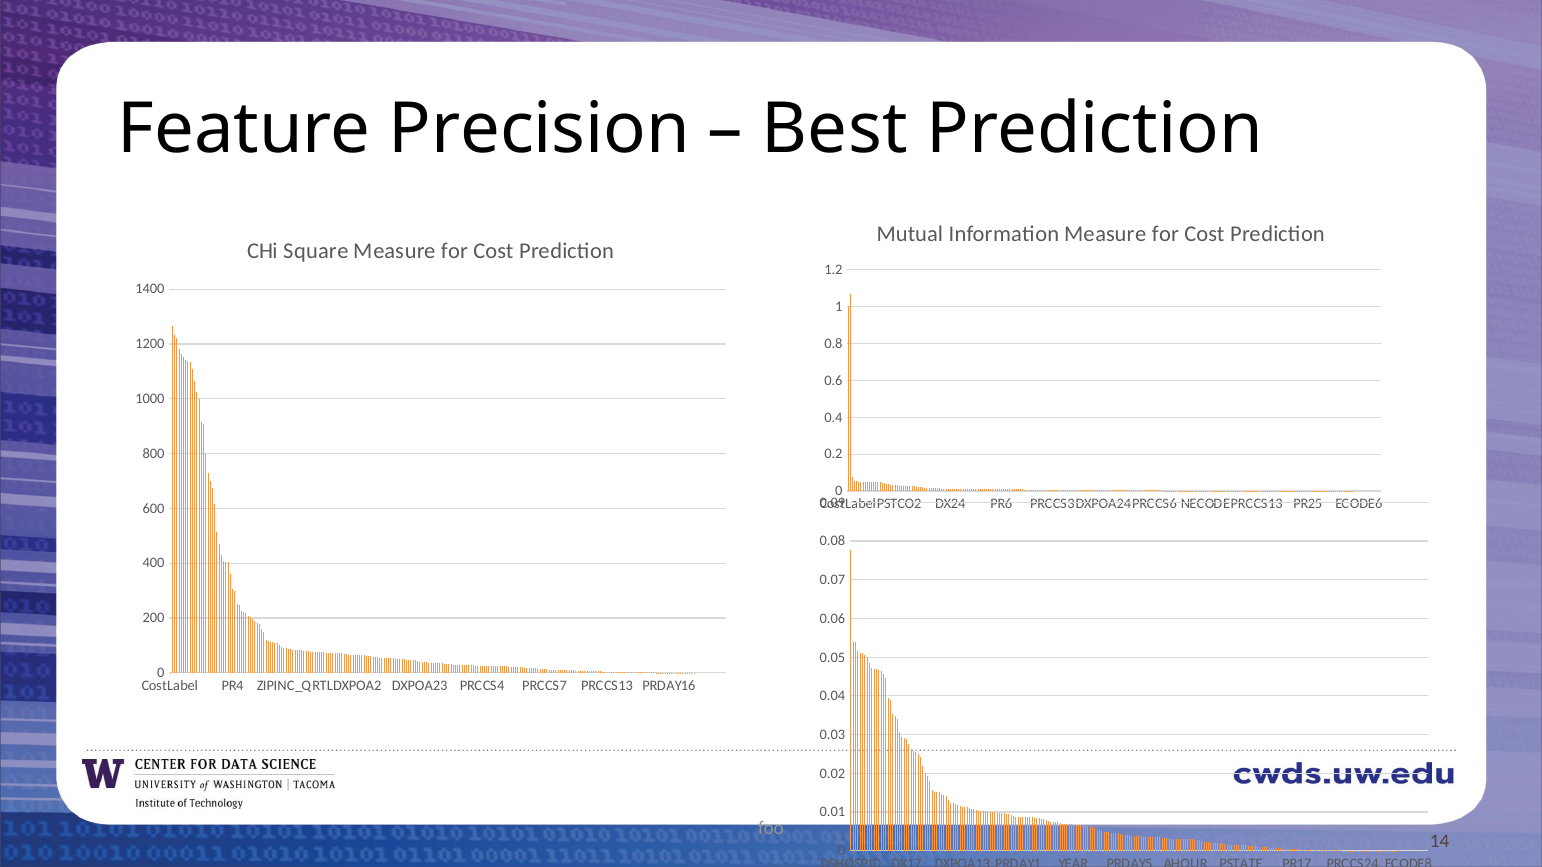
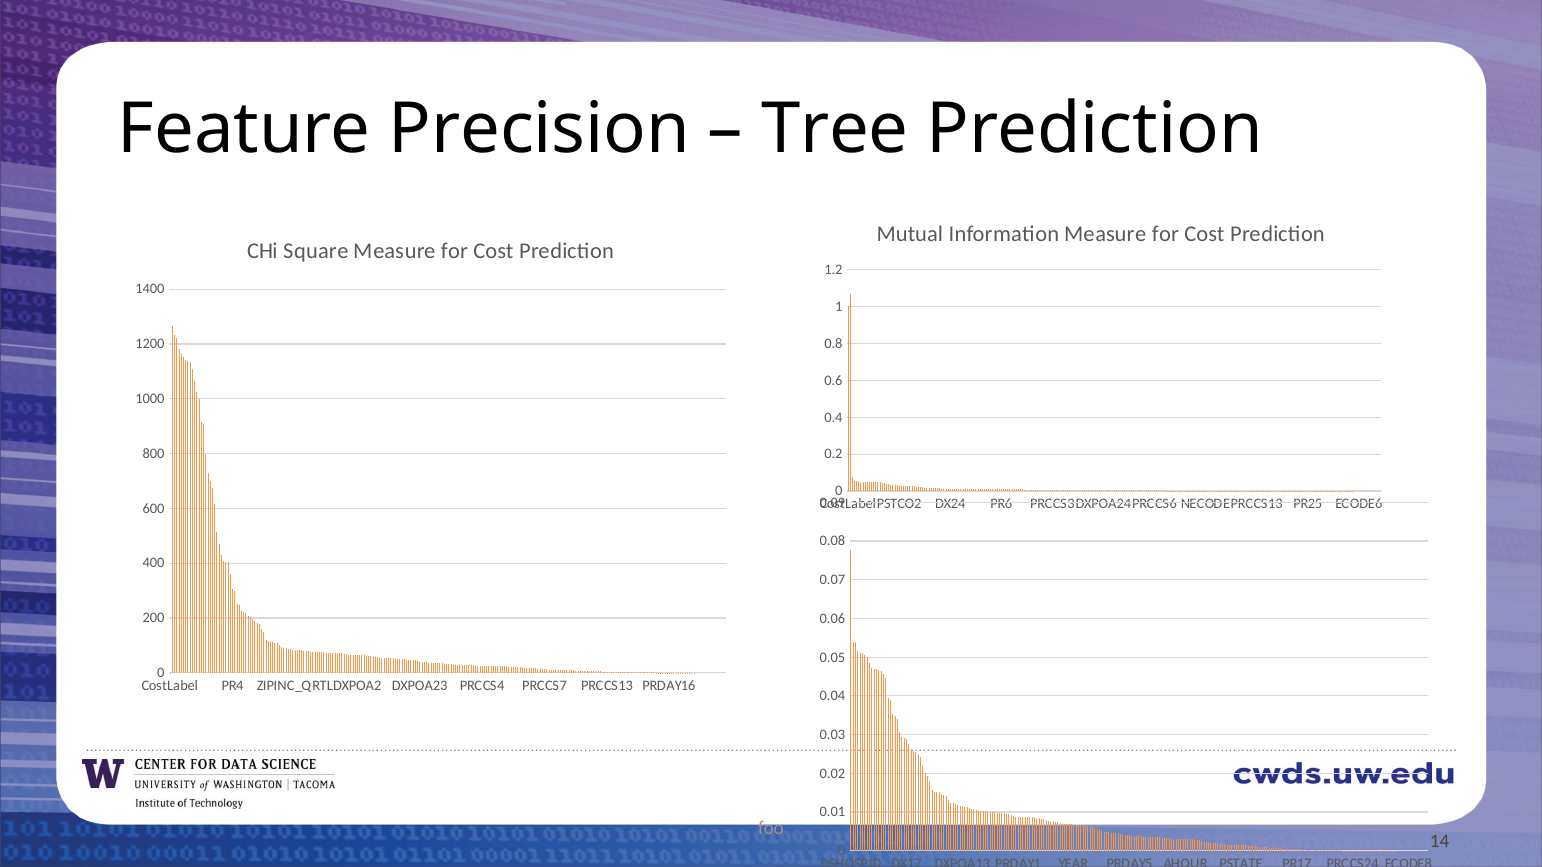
Best: Best -> Tree
